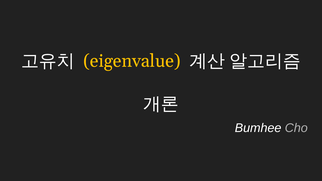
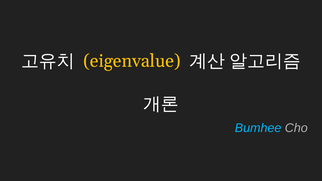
Bumhee colour: white -> light blue
